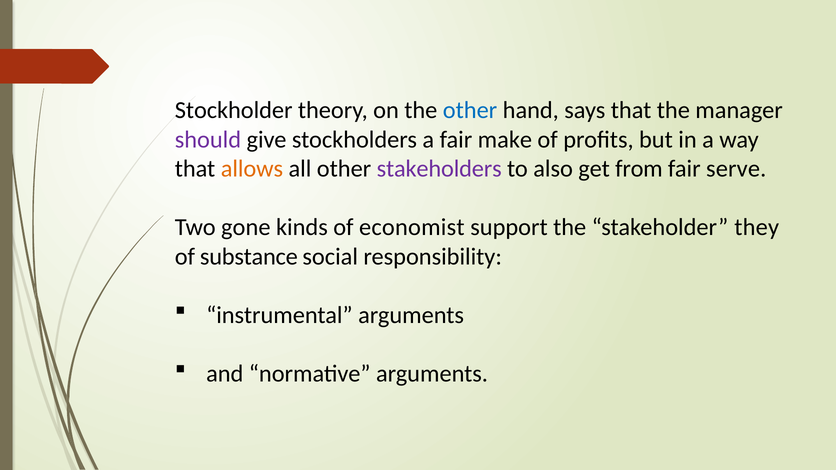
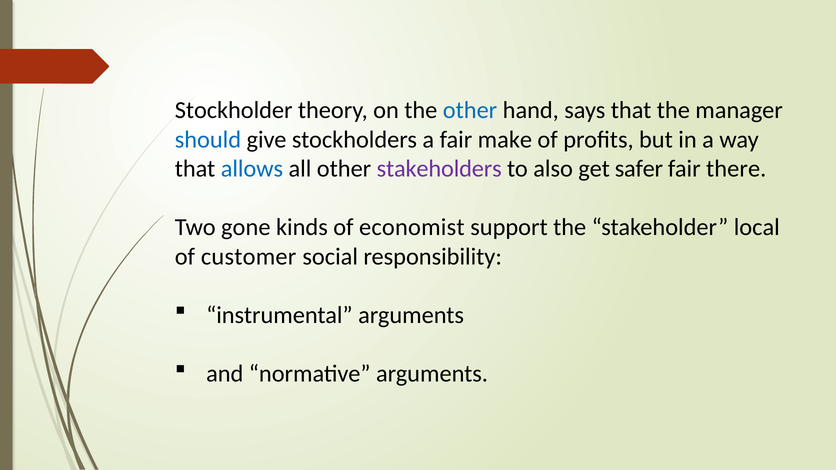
should colour: purple -> blue
allows colour: orange -> blue
from: from -> safer
serve: serve -> there
they: they -> local
substance: substance -> customer
